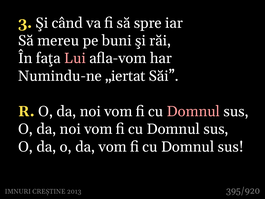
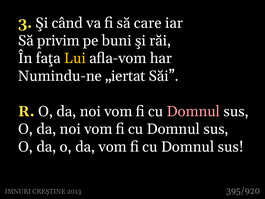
spre: spre -> care
mereu: mereu -> privim
Lui colour: pink -> yellow
